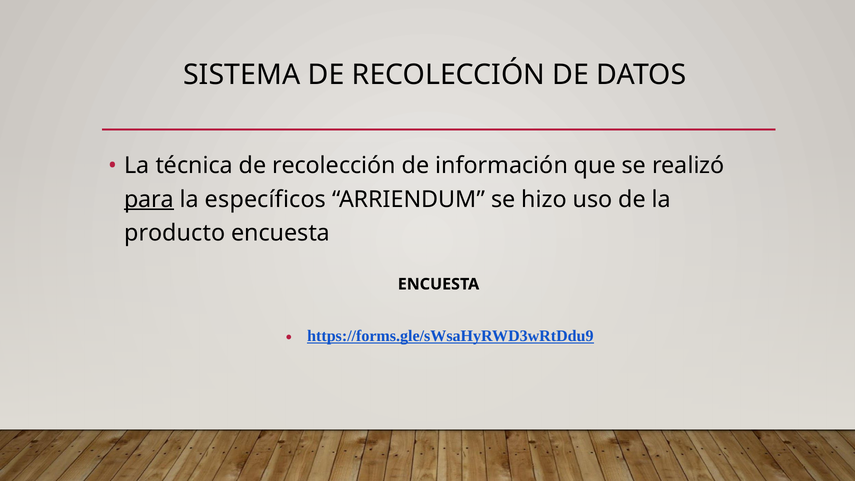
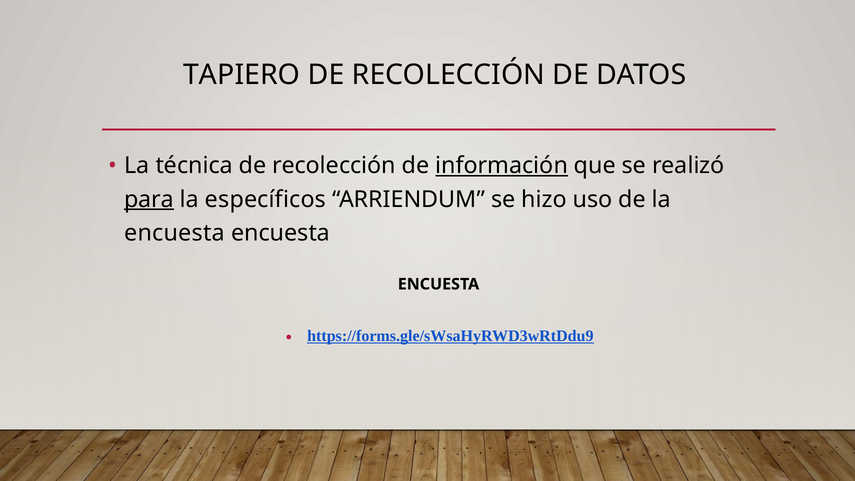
SISTEMA: SISTEMA -> TAPIERO
información underline: none -> present
producto at (175, 233): producto -> encuesta
